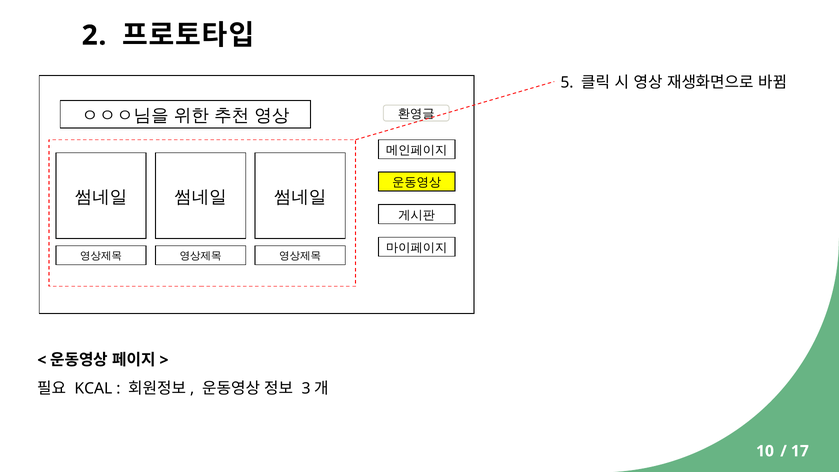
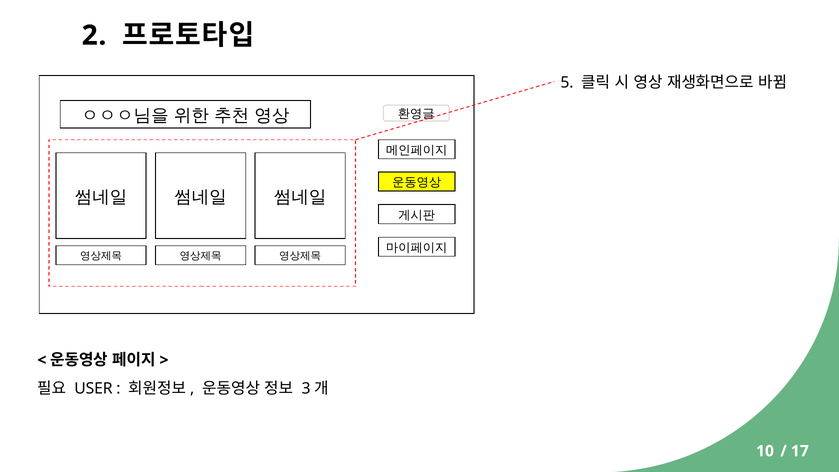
KCAL: KCAL -> USER
